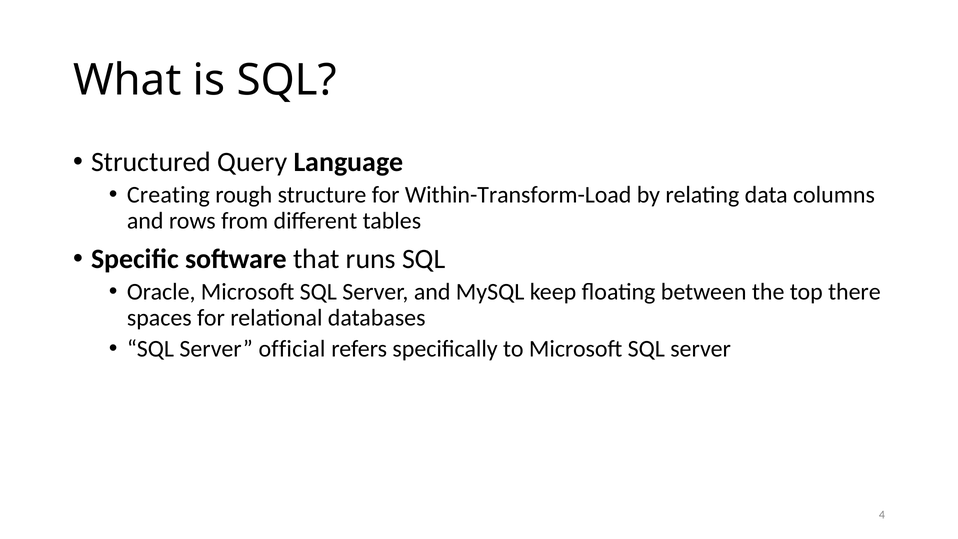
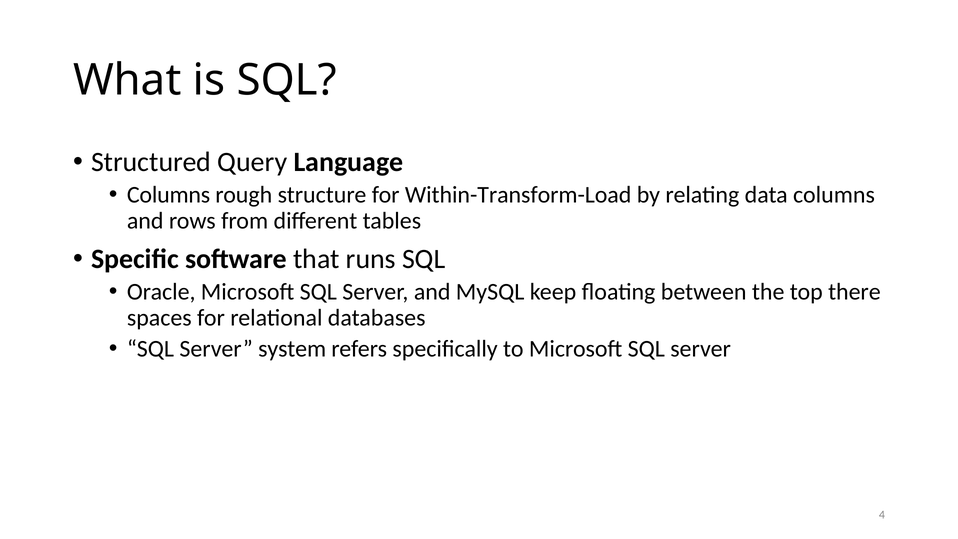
Creating at (168, 195): Creating -> Columns
official: official -> system
